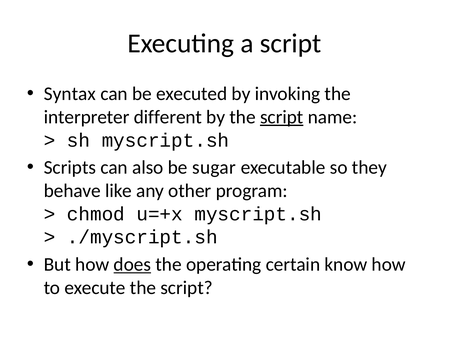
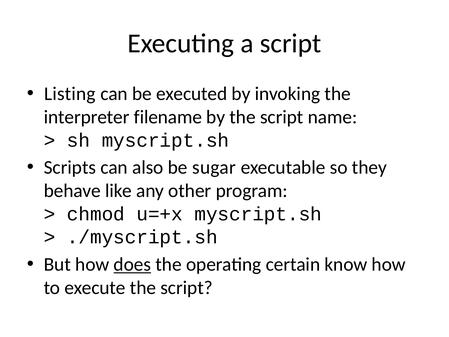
Syntax: Syntax -> Listing
different: different -> filename
script at (282, 117) underline: present -> none
